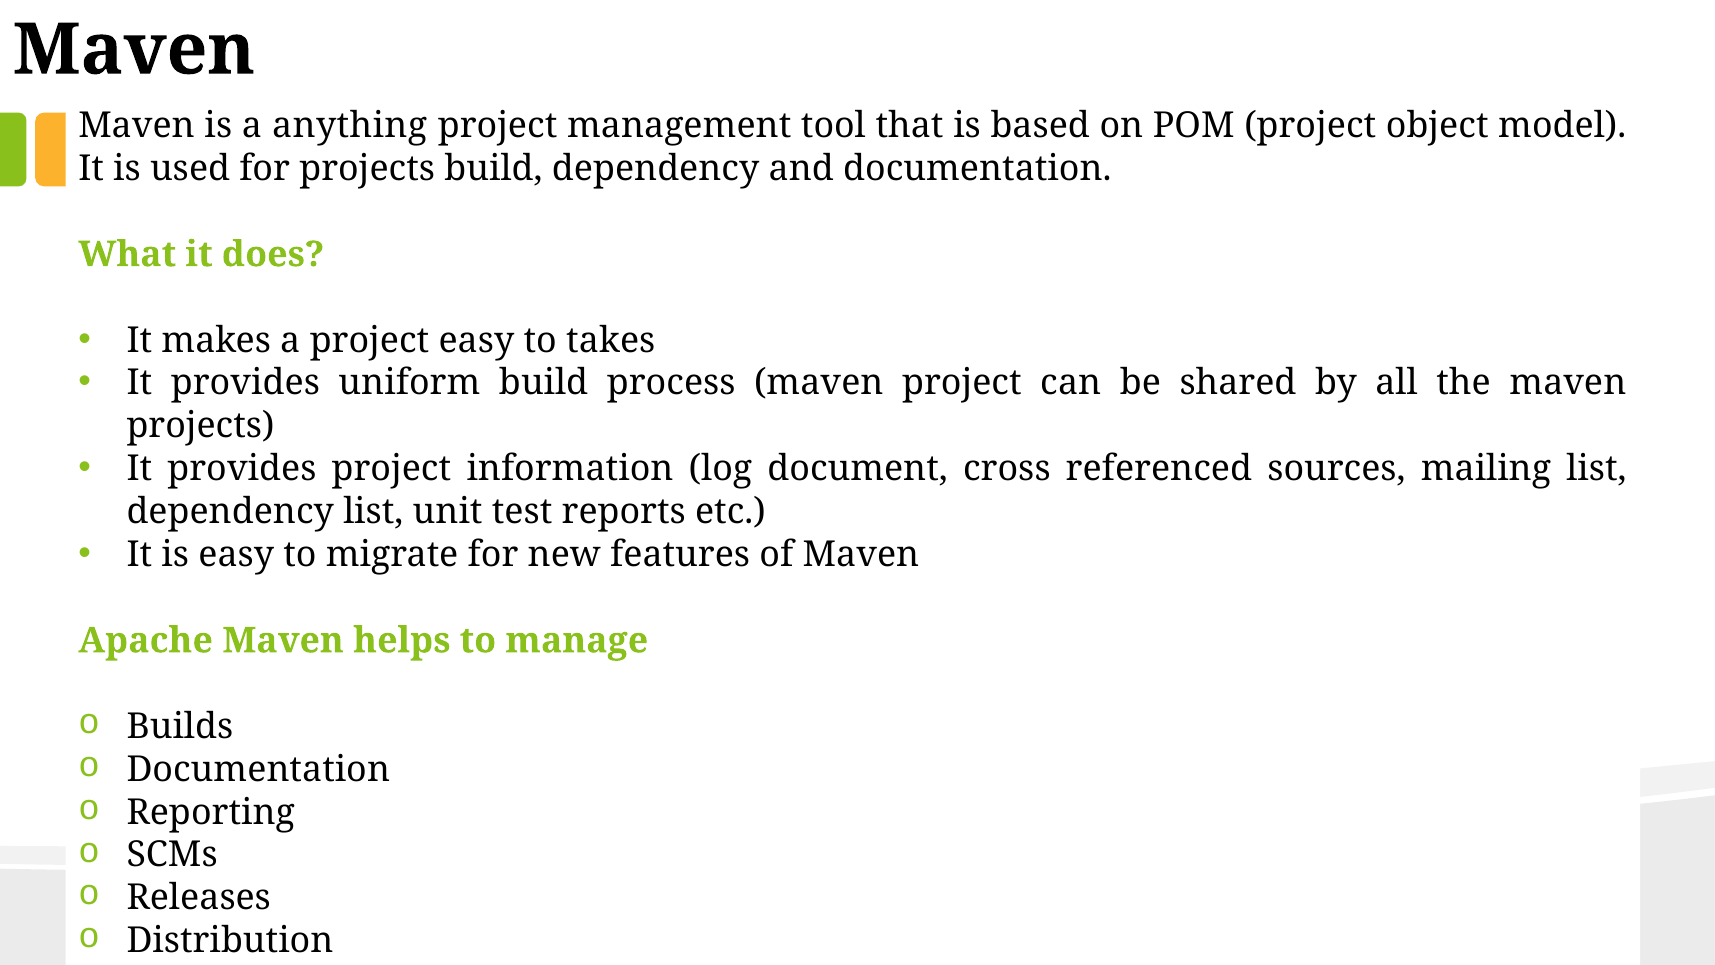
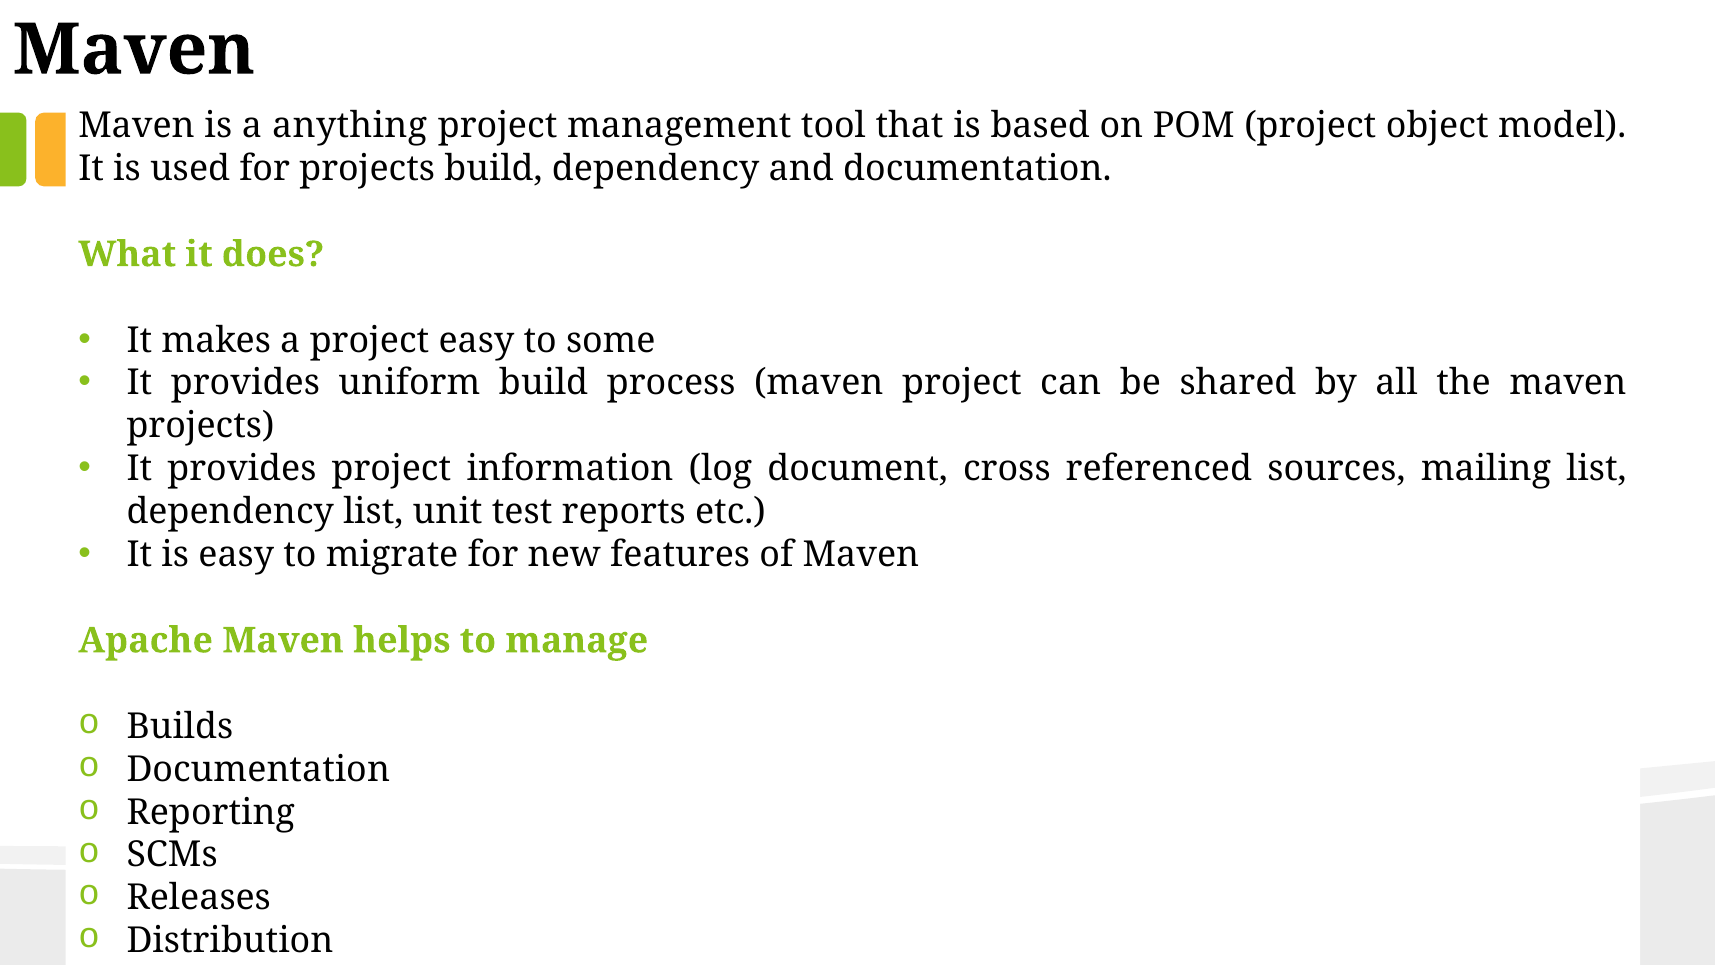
takes: takes -> some
